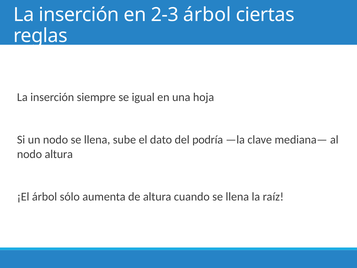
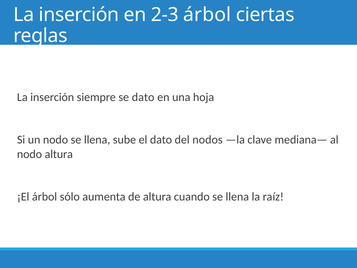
se igual: igual -> dato
podría: podría -> nodos
